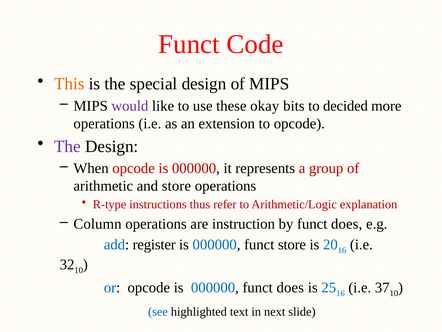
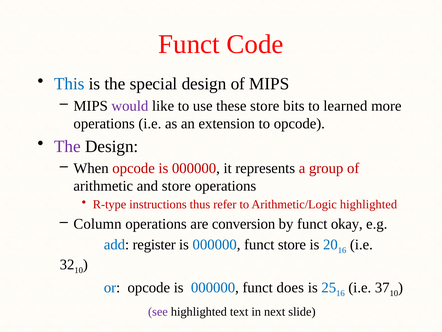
This colour: orange -> blue
these okay: okay -> store
decided: decided -> learned
Arithmetic/Logic explanation: explanation -> highlighted
instruction: instruction -> conversion
by funct does: does -> okay
see colour: blue -> purple
